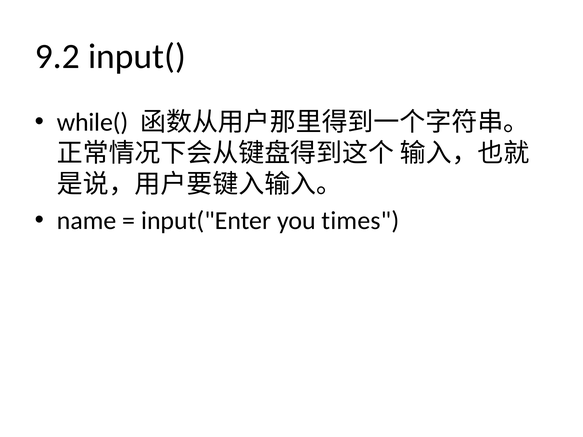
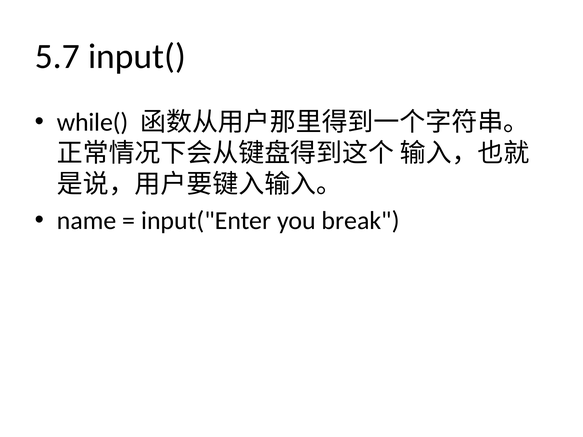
9.2: 9.2 -> 5.7
times: times -> break
